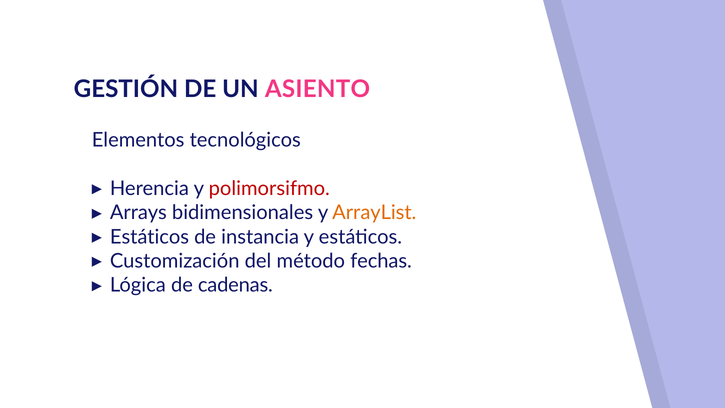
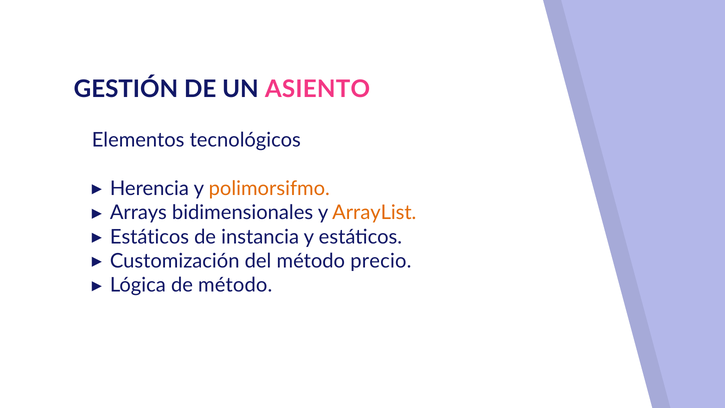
polimorsifmo colour: red -> orange
fechas: fechas -> precio
de cadenas: cadenas -> método
